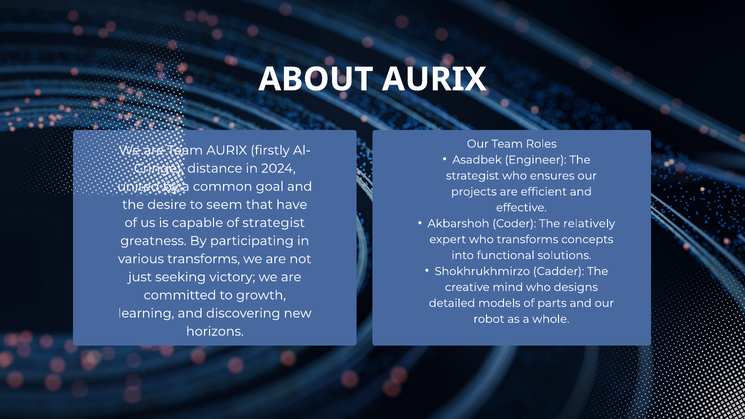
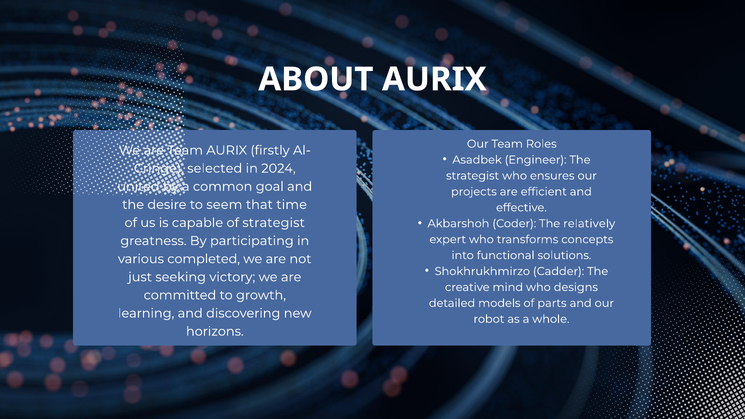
distance: distance -> selected
have: have -> time
various transforms: transforms -> completed
